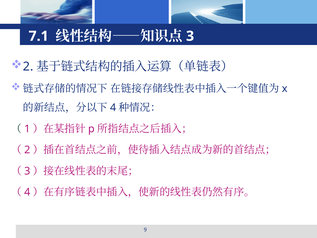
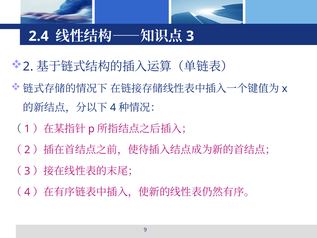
7.1: 7.1 -> 2.4
